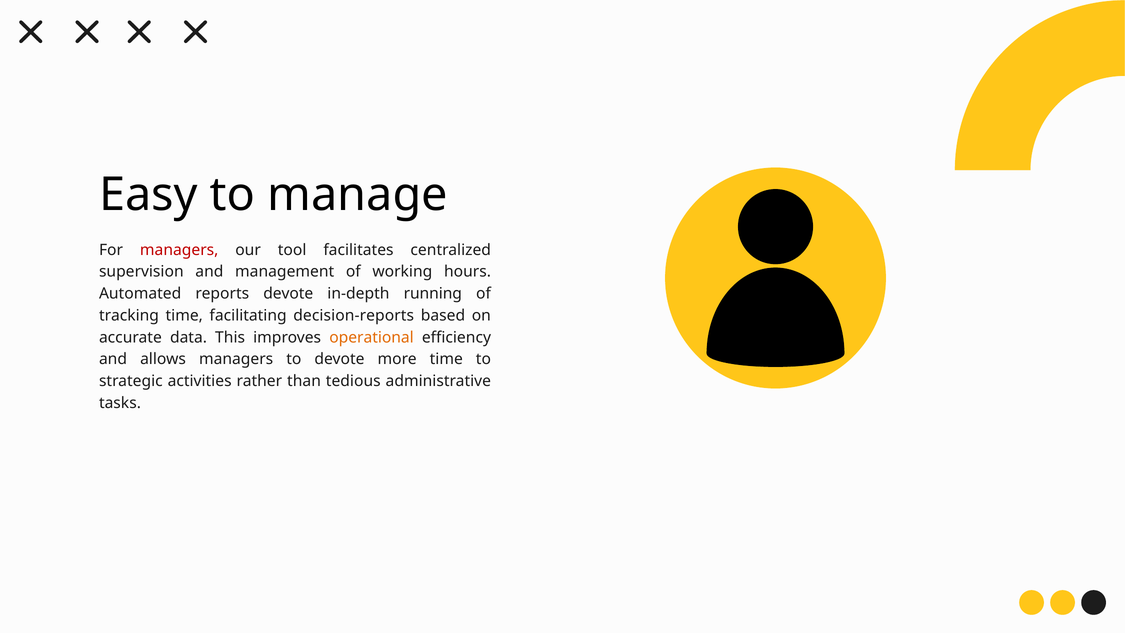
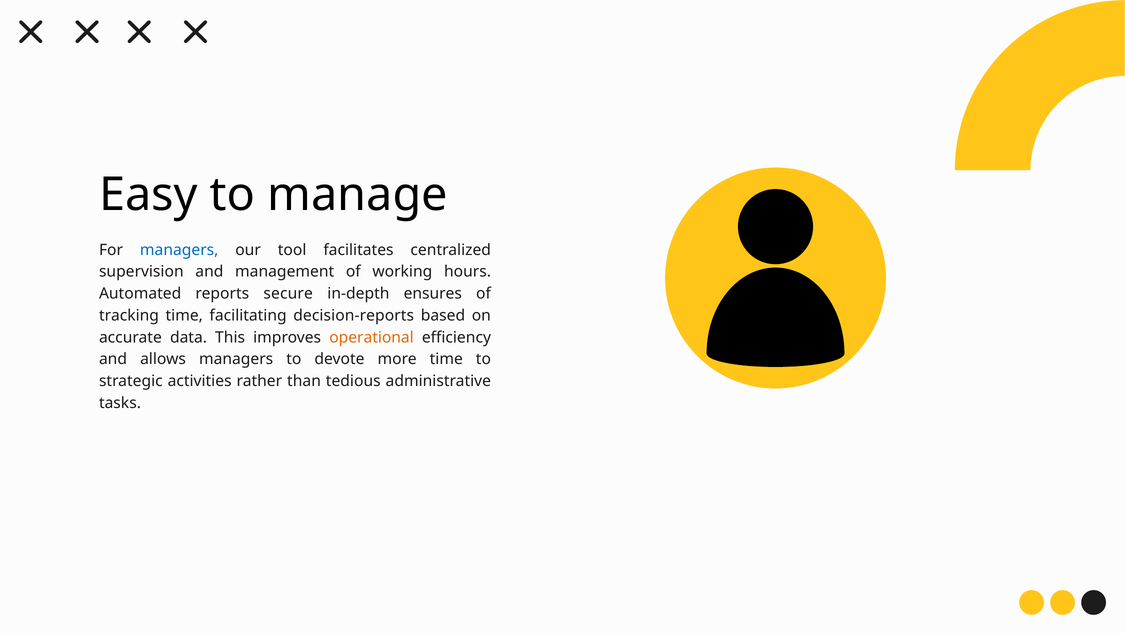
managers at (179, 250) colour: red -> blue
reports devote: devote -> secure
running: running -> ensures
